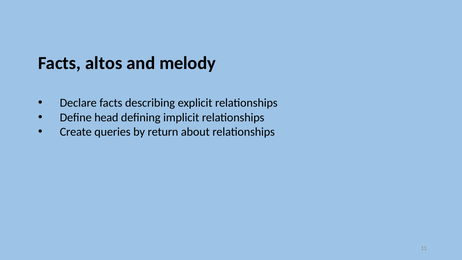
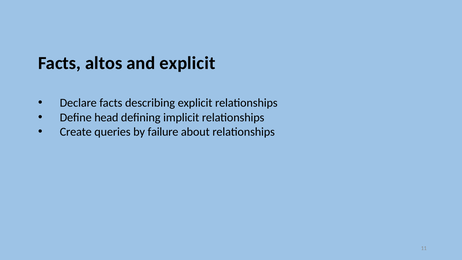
and melody: melody -> explicit
return: return -> failure
